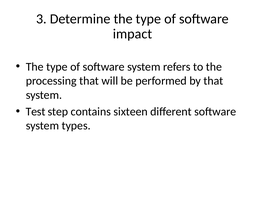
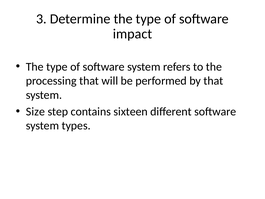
Test: Test -> Size
